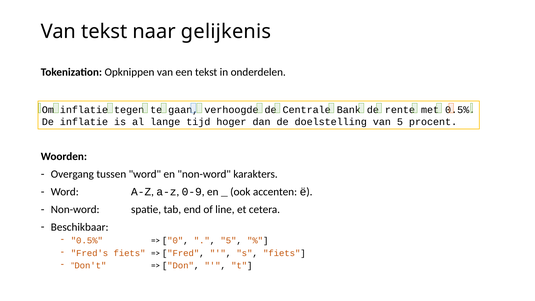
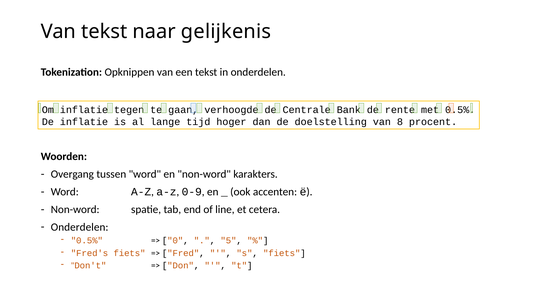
van 5: 5 -> 8
Beschikbaar at (80, 227): Beschikbaar -> Onderdelen
